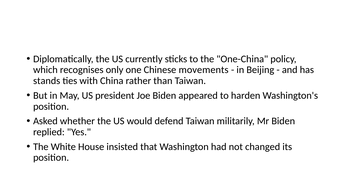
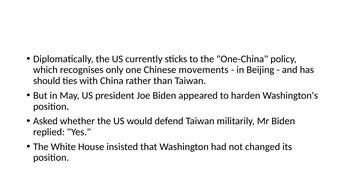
stands: stands -> should
